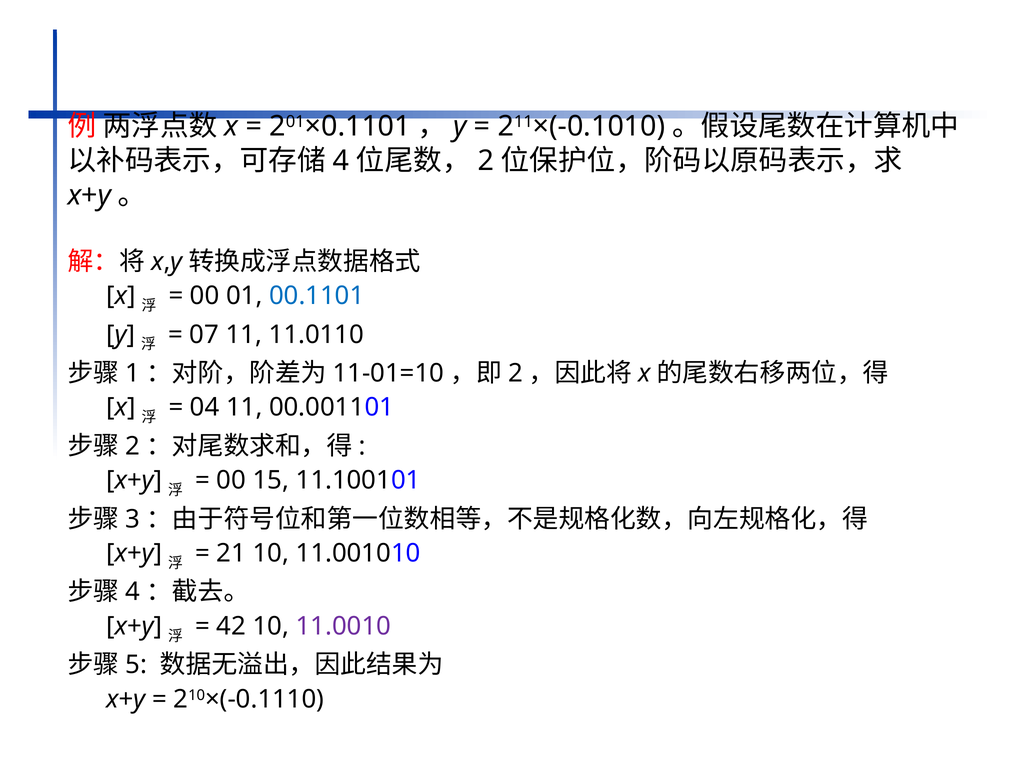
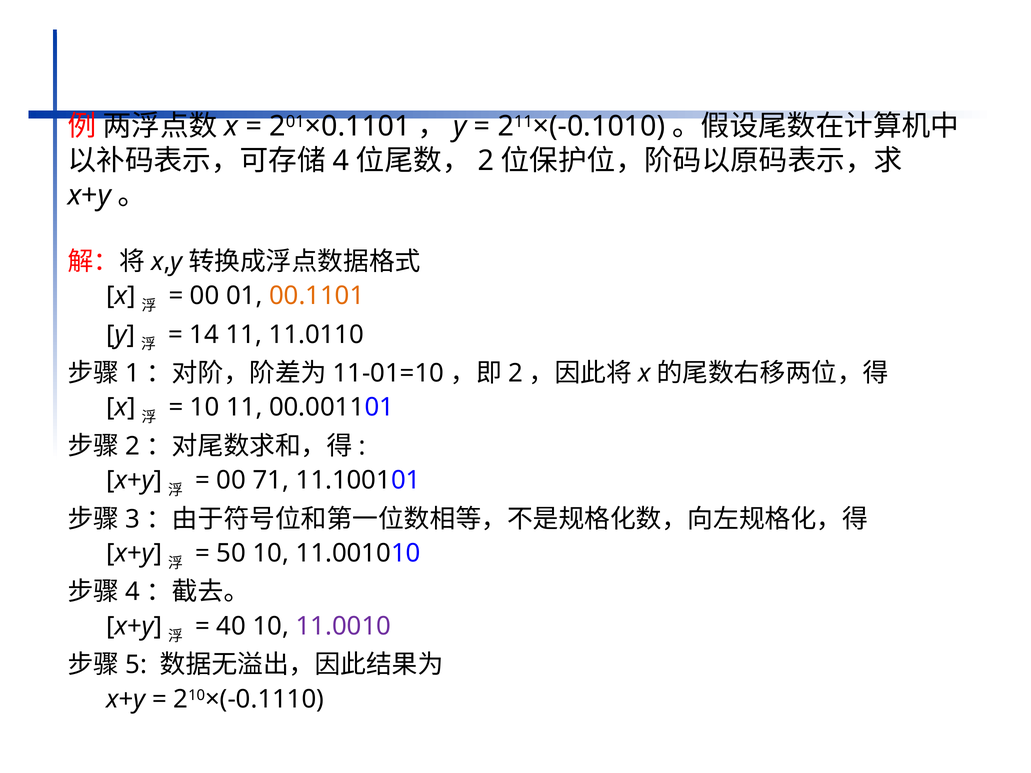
00.1101 colour: blue -> orange
07: 07 -> 14
04 at (205, 408): 04 -> 10
15: 15 -> 71
21: 21 -> 50
42: 42 -> 40
